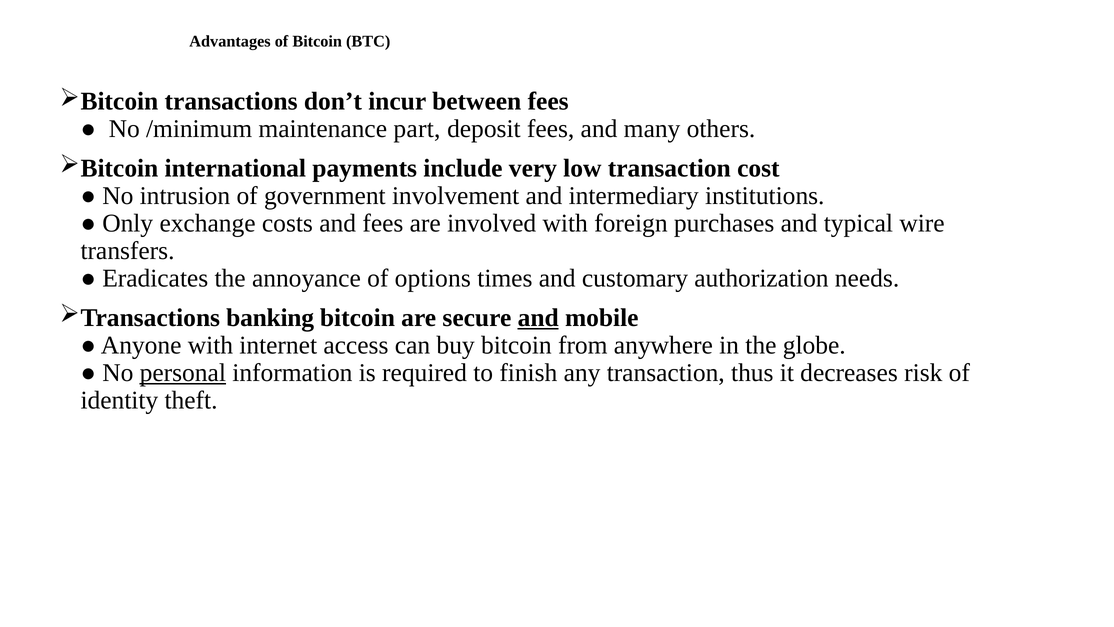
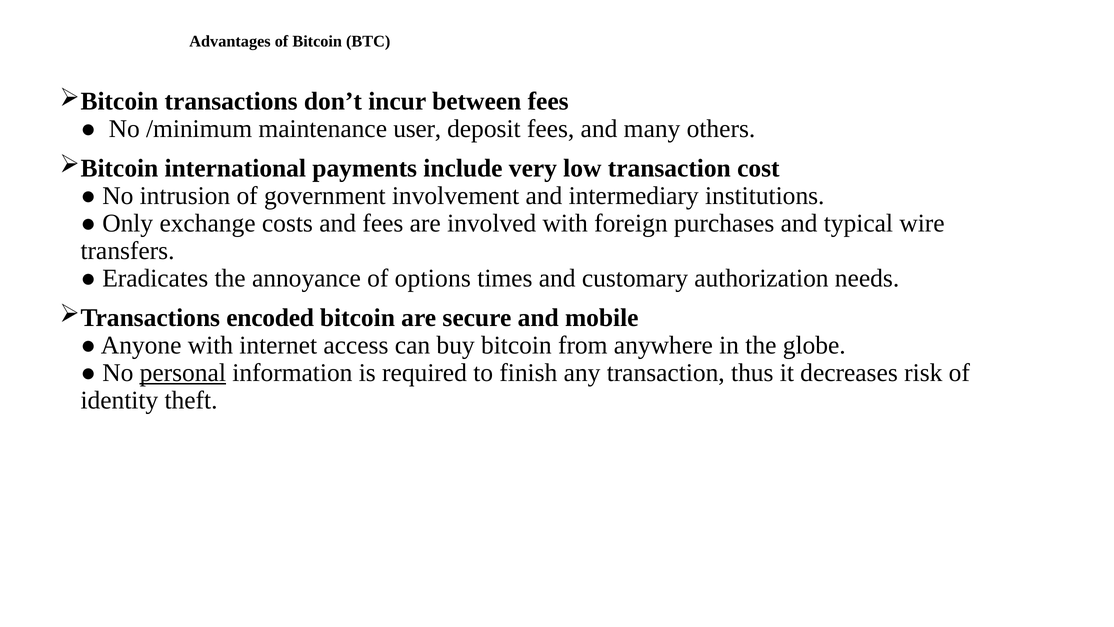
part: part -> user
banking: banking -> encoded
and at (538, 318) underline: present -> none
